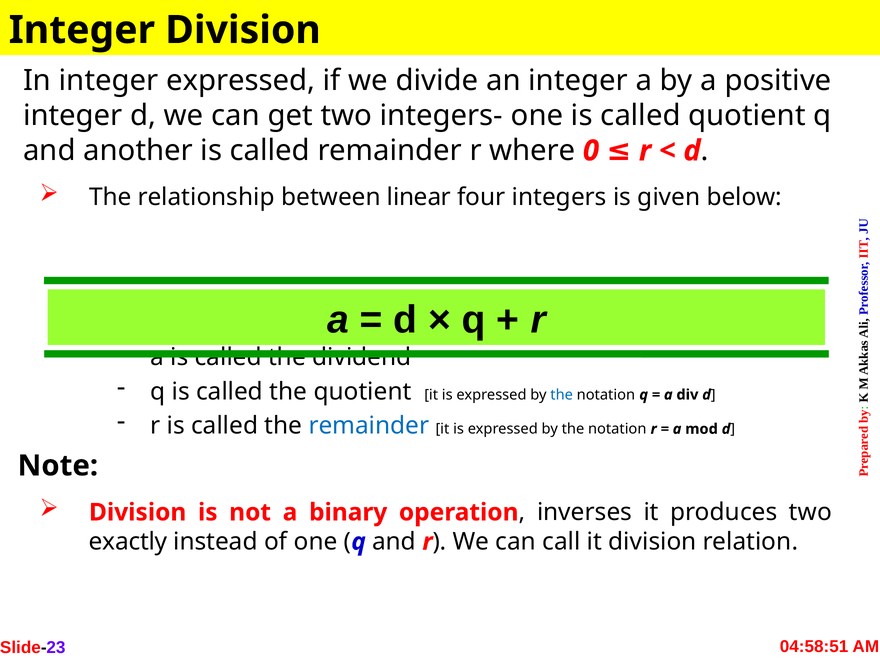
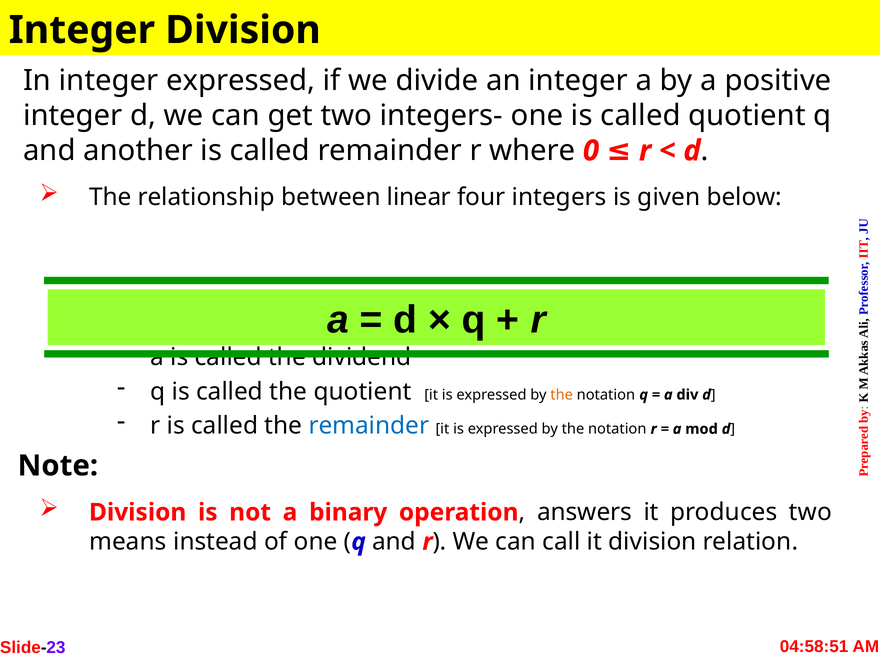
the at (562, 395) colour: blue -> orange
inverses: inverses -> answers
exactly: exactly -> means
